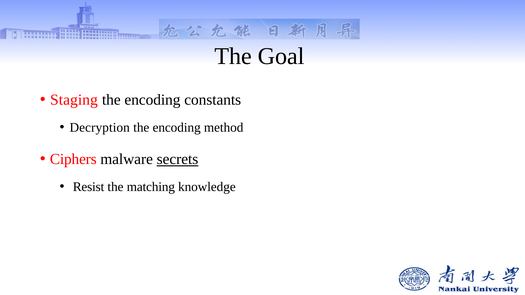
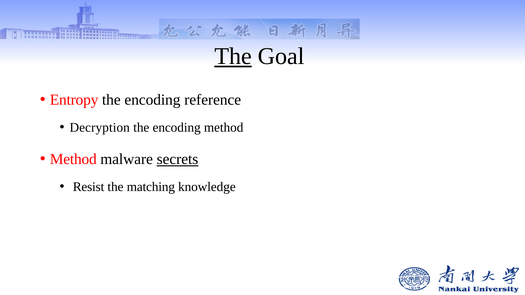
The at (233, 56) underline: none -> present
Staging: Staging -> Entropy
constants: constants -> reference
Ciphers at (73, 159): Ciphers -> Method
